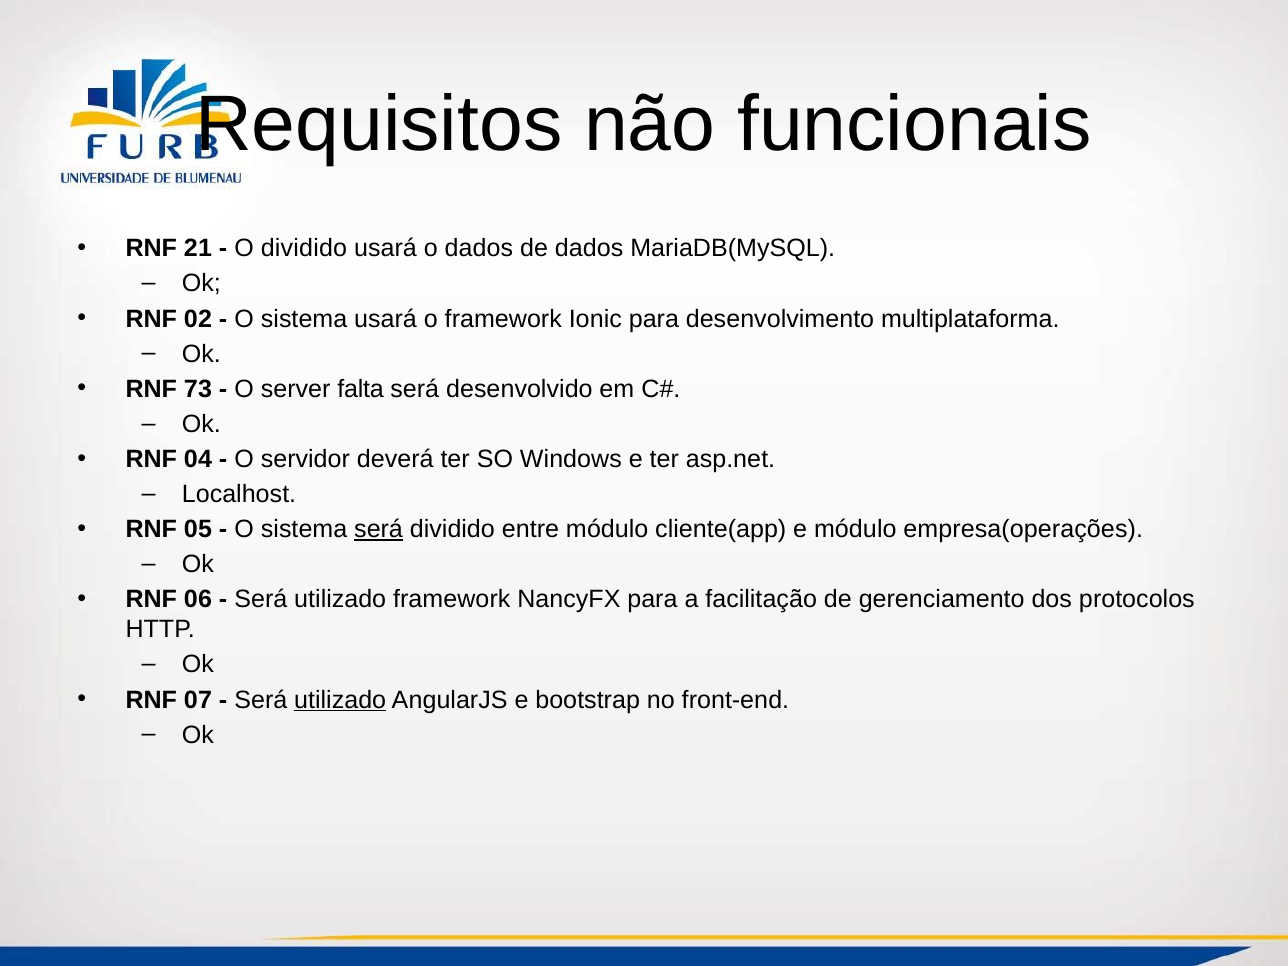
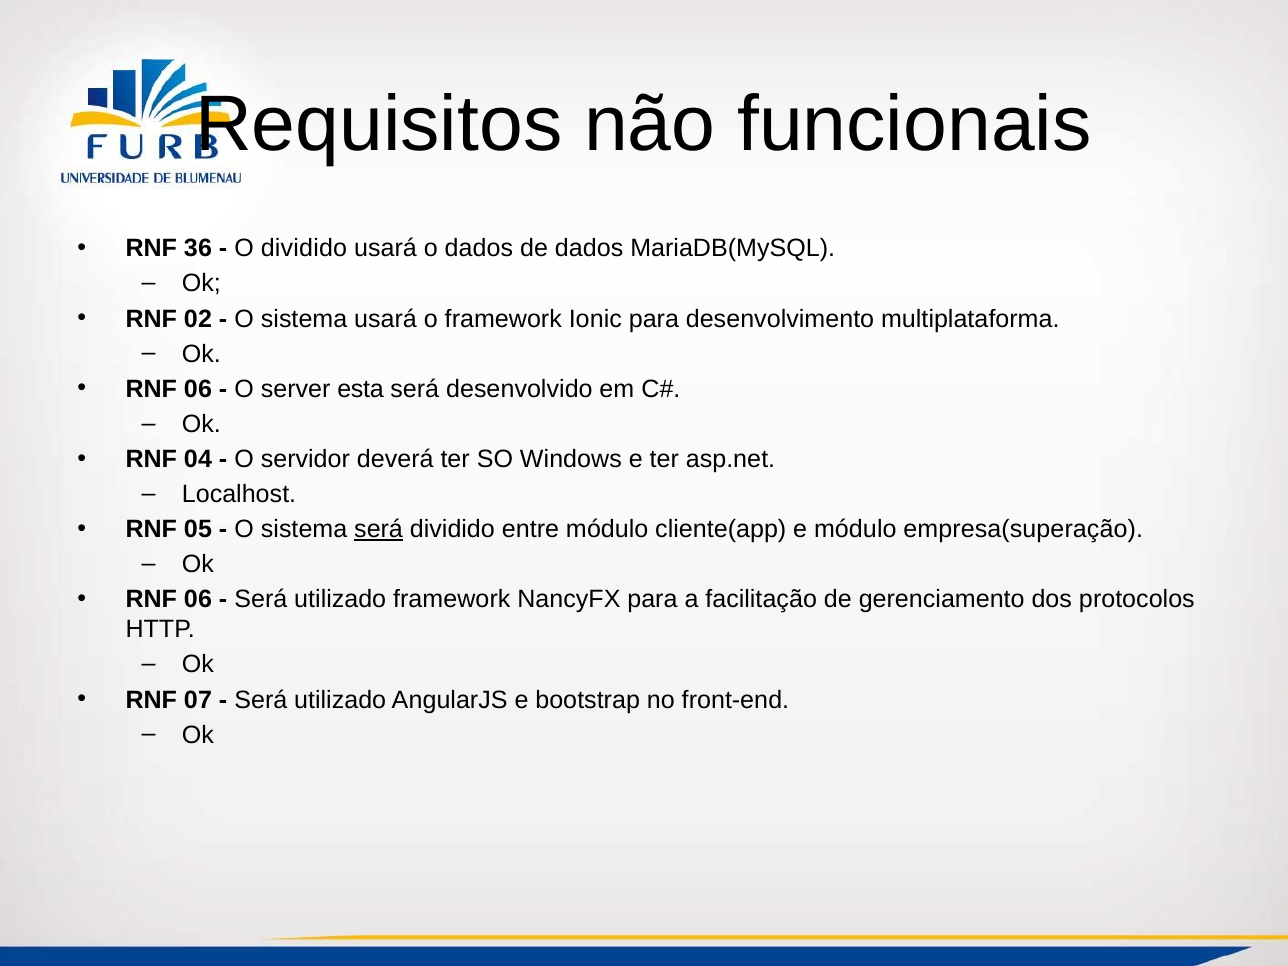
21: 21 -> 36
73 at (198, 389): 73 -> 06
falta: falta -> esta
empresa(operações: empresa(operações -> empresa(superação
utilizado at (340, 700) underline: present -> none
